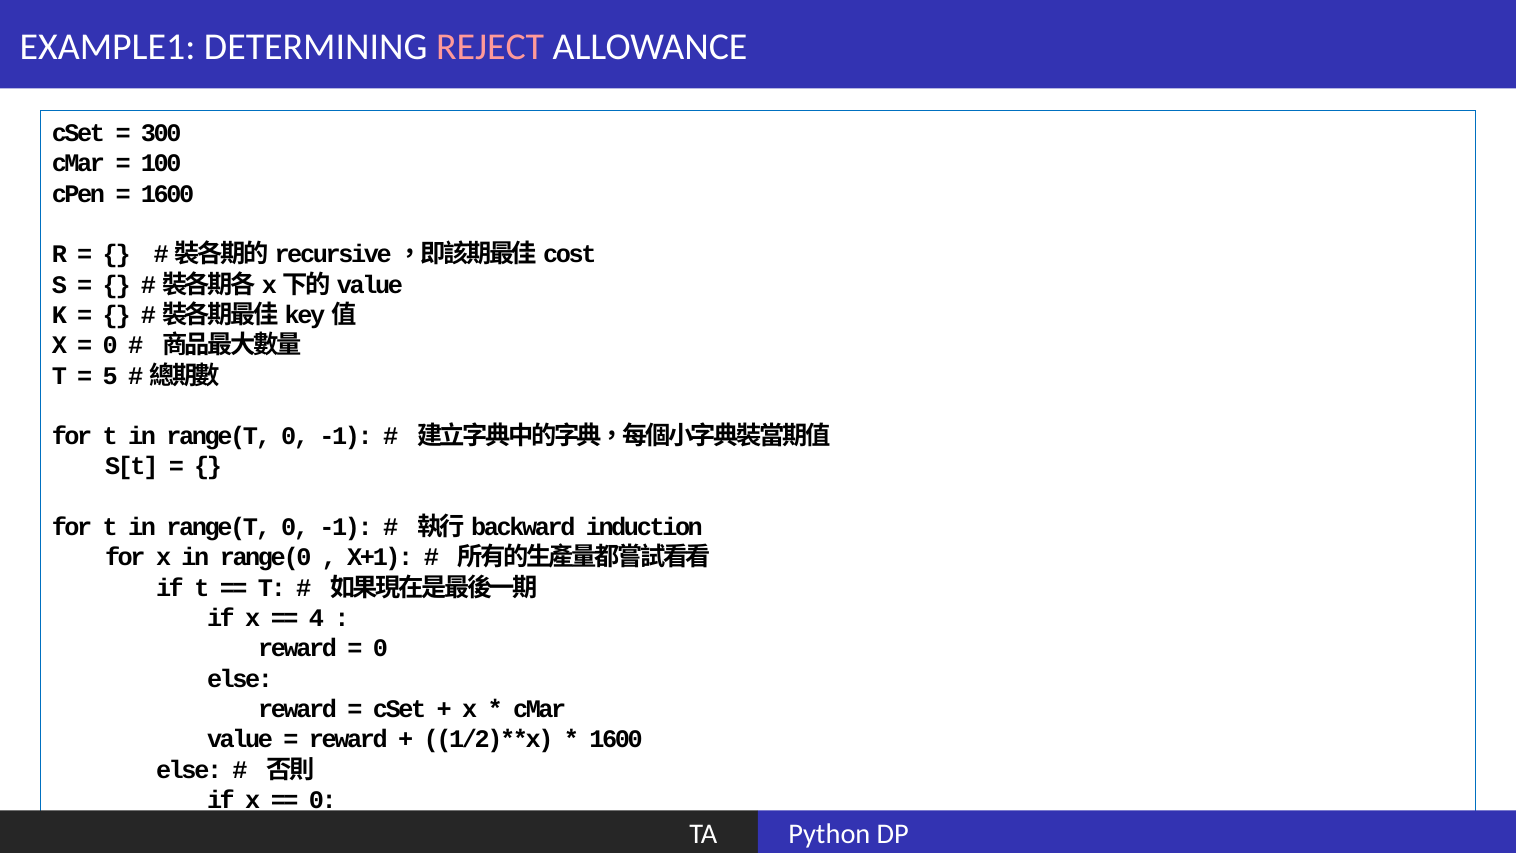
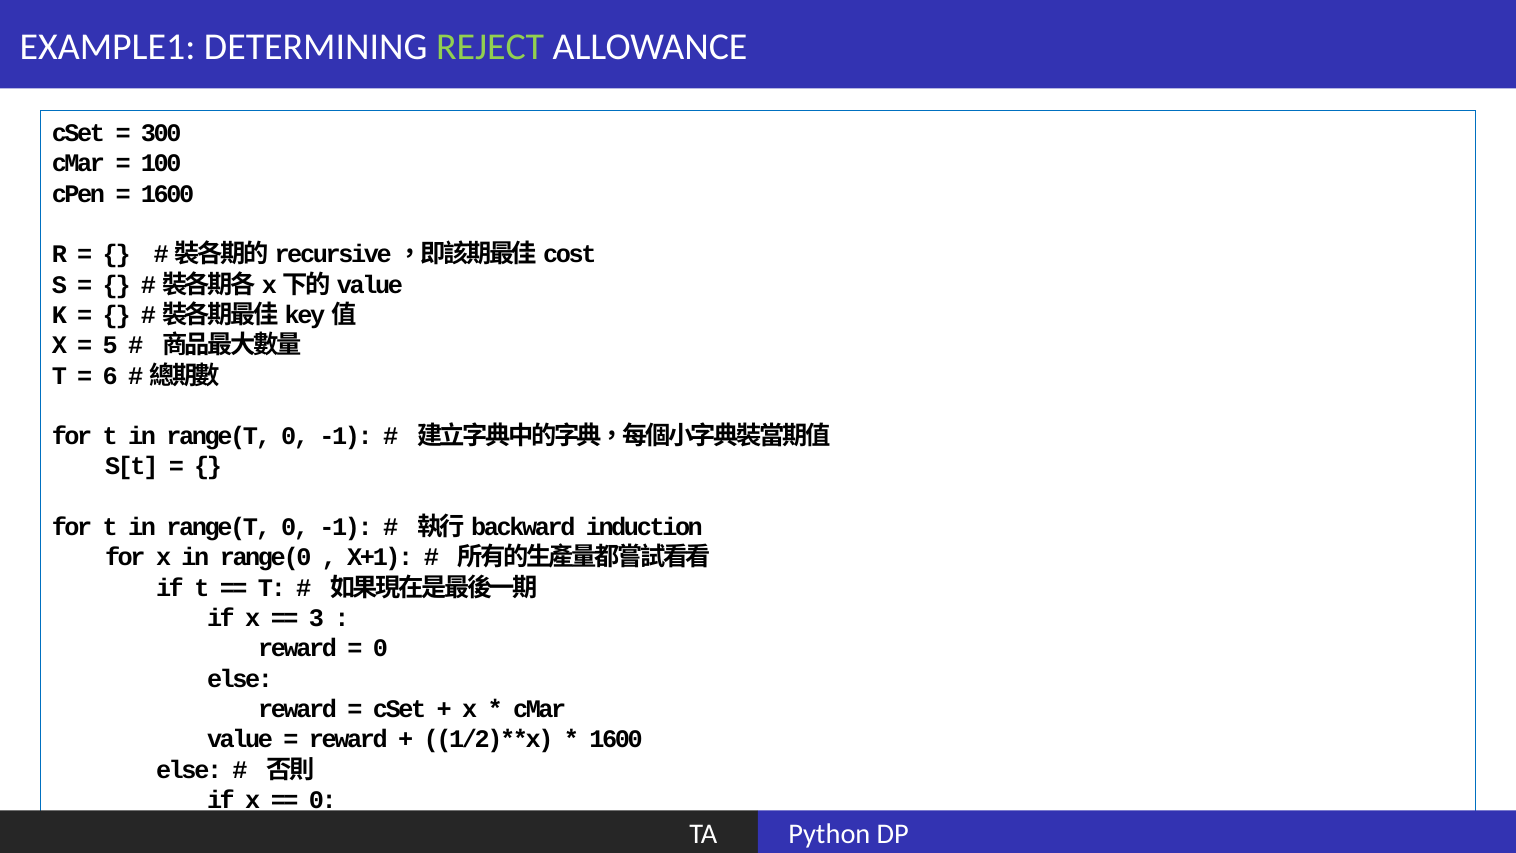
REJECT colour: pink -> light green
0 at (110, 345): 0 -> 5
5: 5 -> 6
4: 4 -> 3
